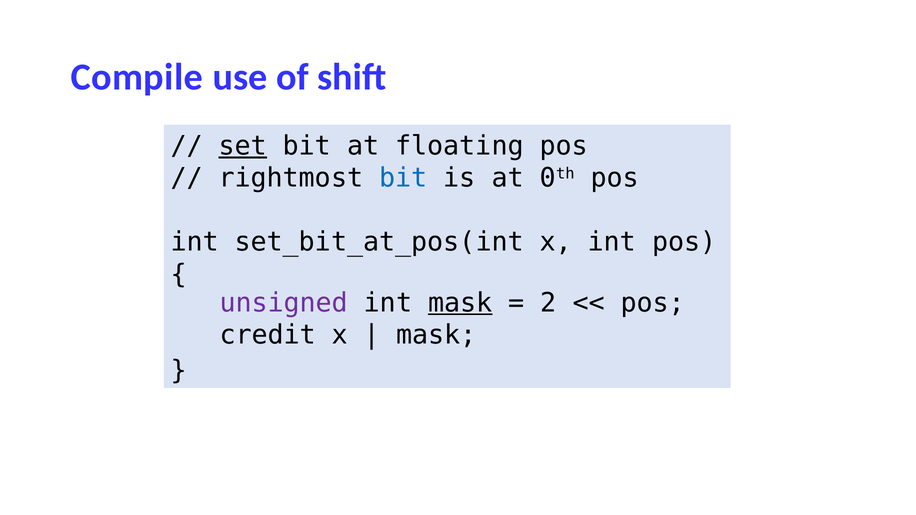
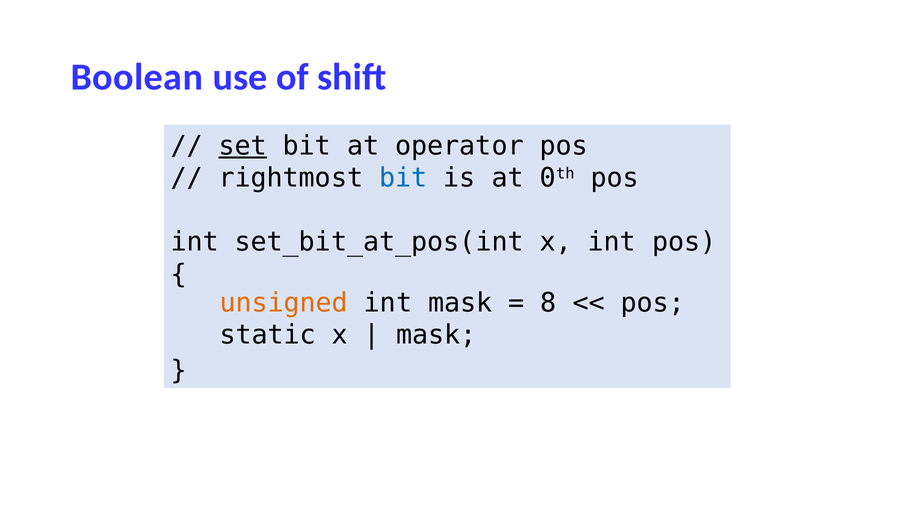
Compile: Compile -> Boolean
floating: floating -> operator
unsigned colour: purple -> orange
mask at (460, 303) underline: present -> none
2: 2 -> 8
credit: credit -> static
